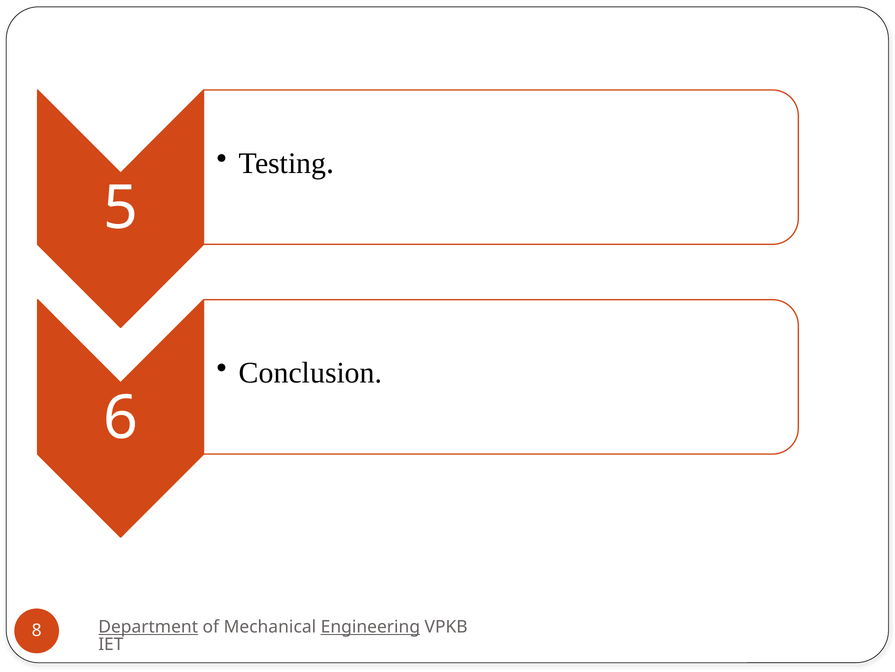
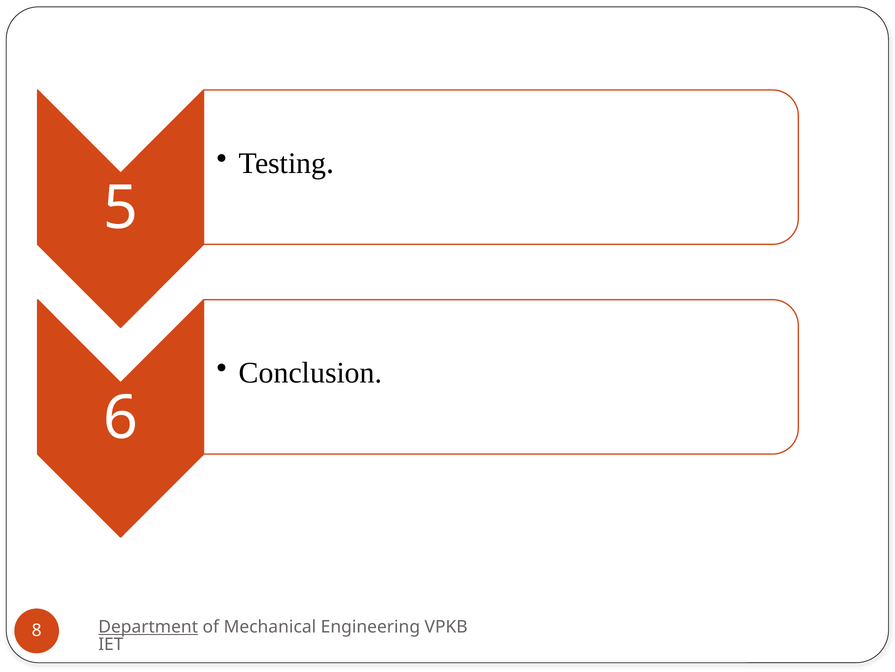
Engineering underline: present -> none
